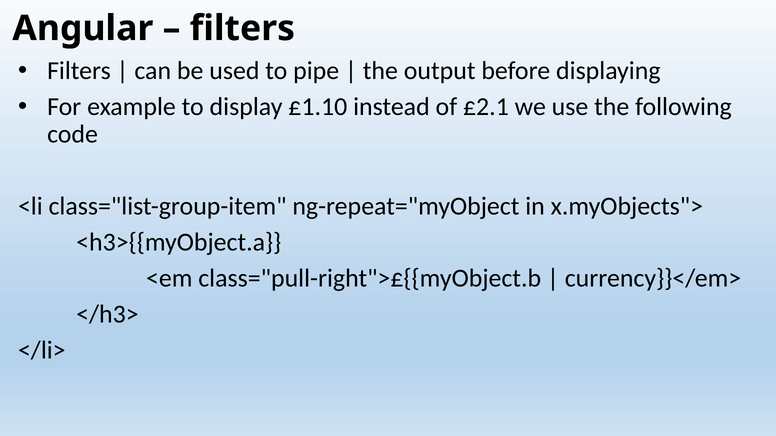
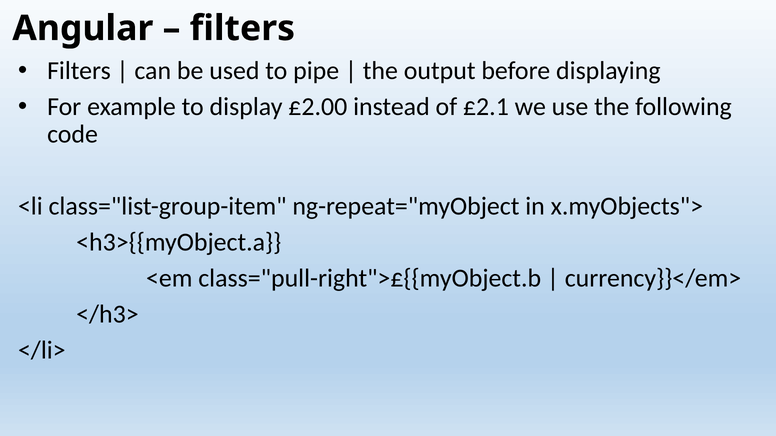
£1.10: £1.10 -> £2.00
